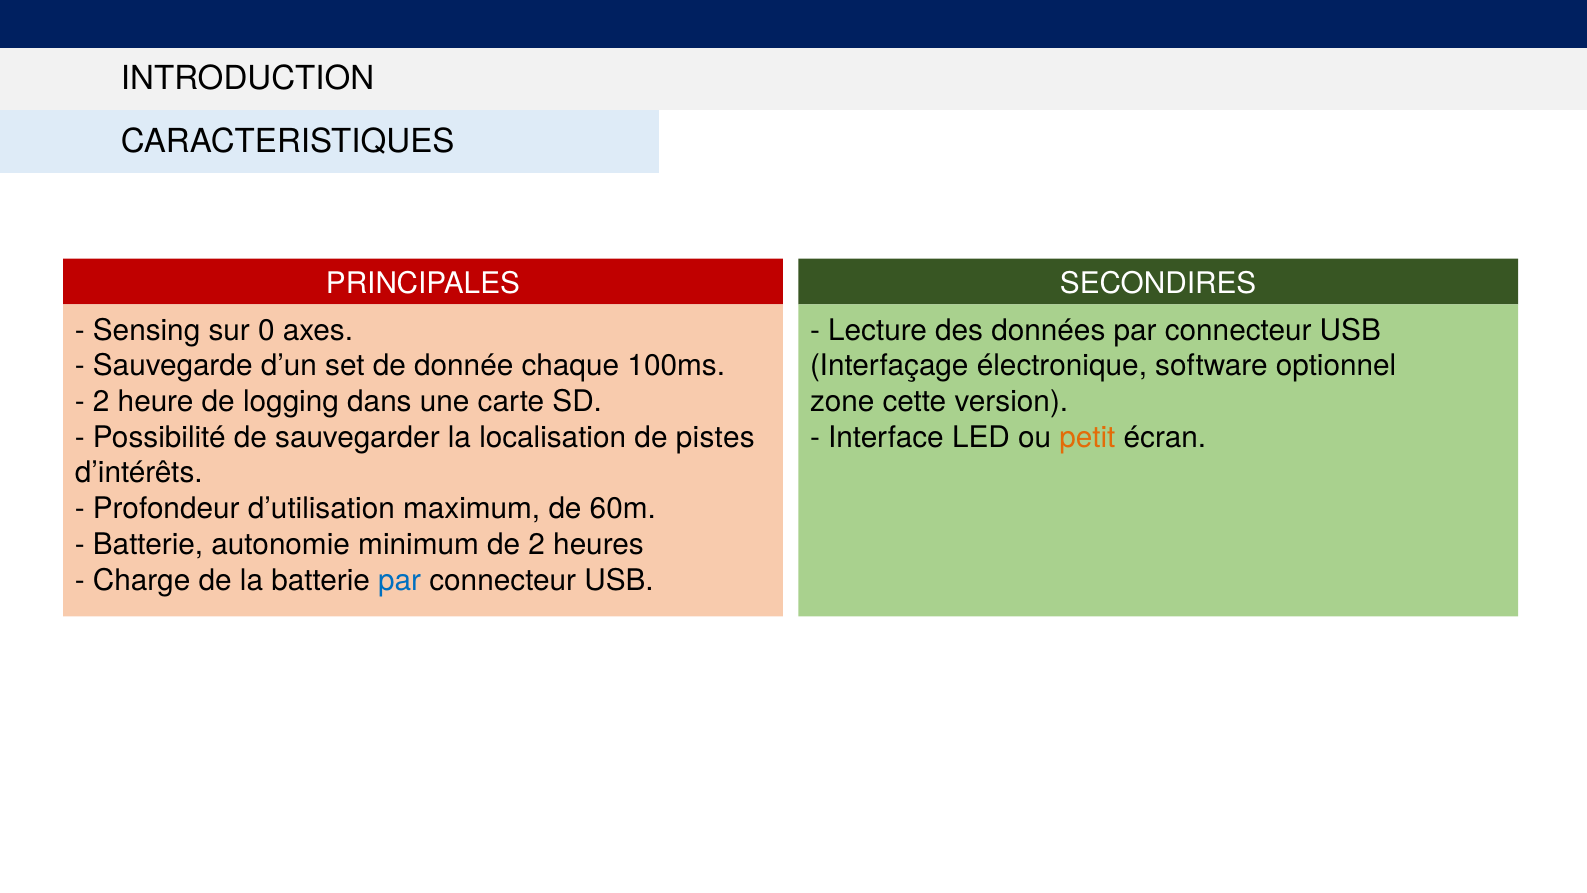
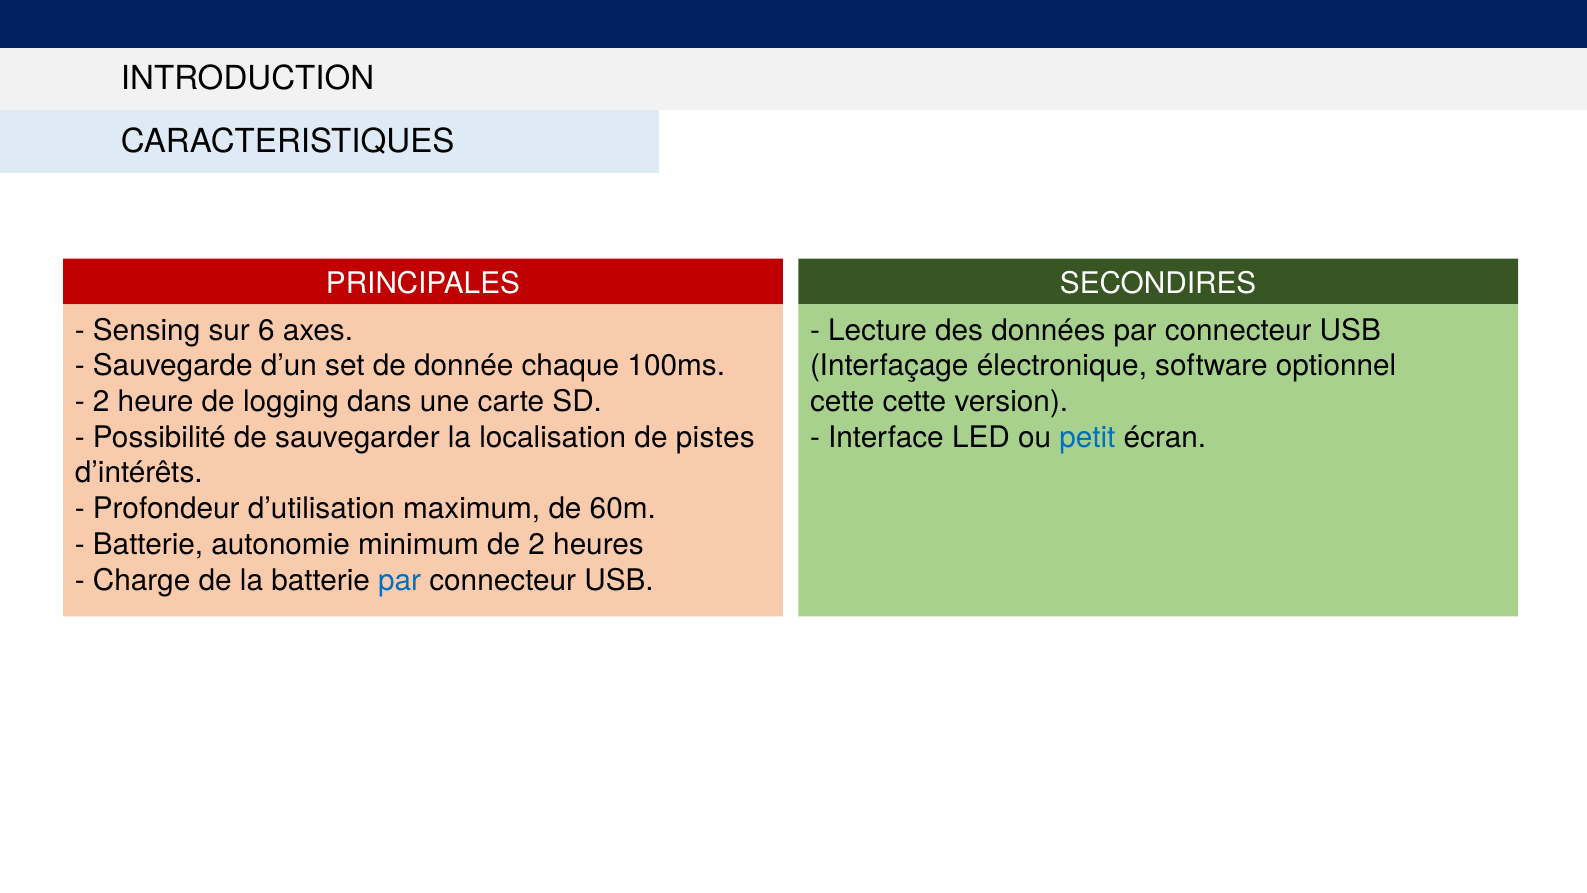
0: 0 -> 6
zone at (842, 402): zone -> cette
petit colour: orange -> blue
